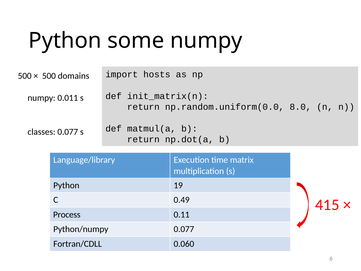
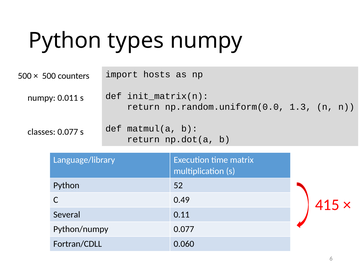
some: some -> types
domains: domains -> counters
8.0: 8.0 -> 1.3
19: 19 -> 52
Process: Process -> Several
